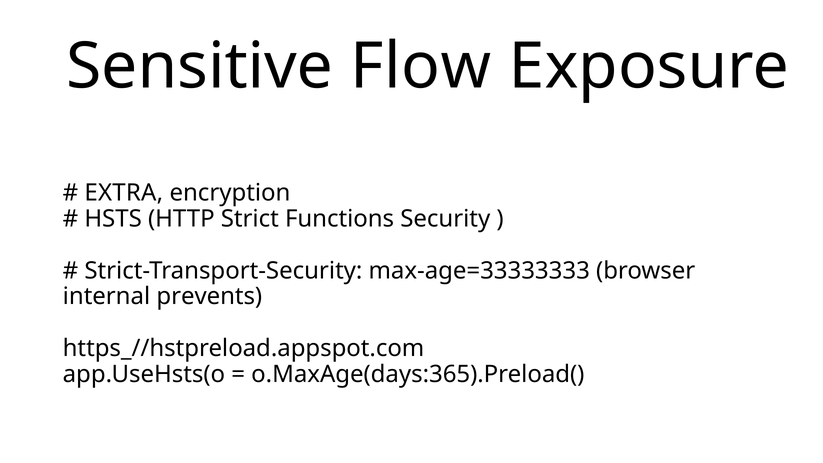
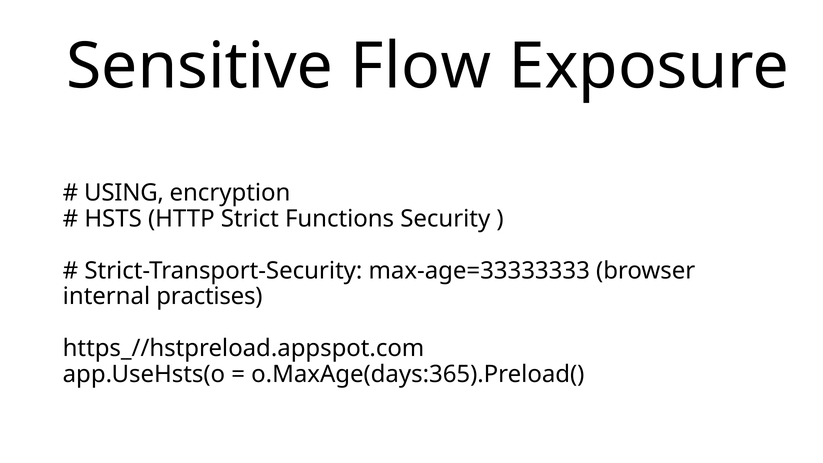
EXTRA: EXTRA -> USING
prevents: prevents -> practises
